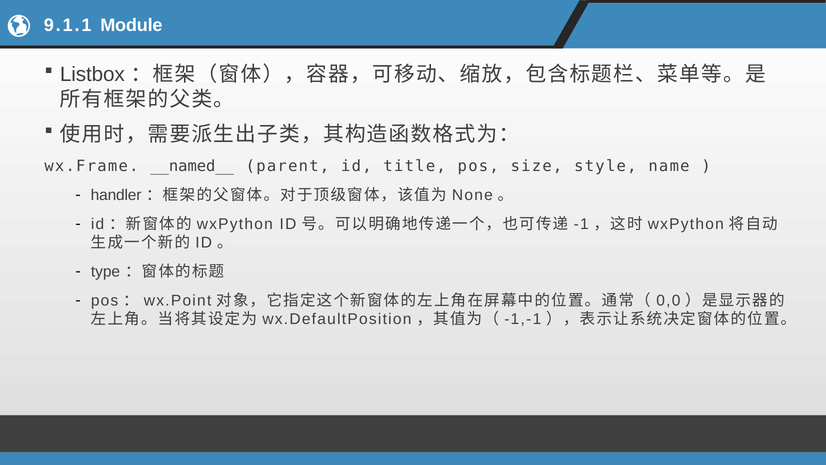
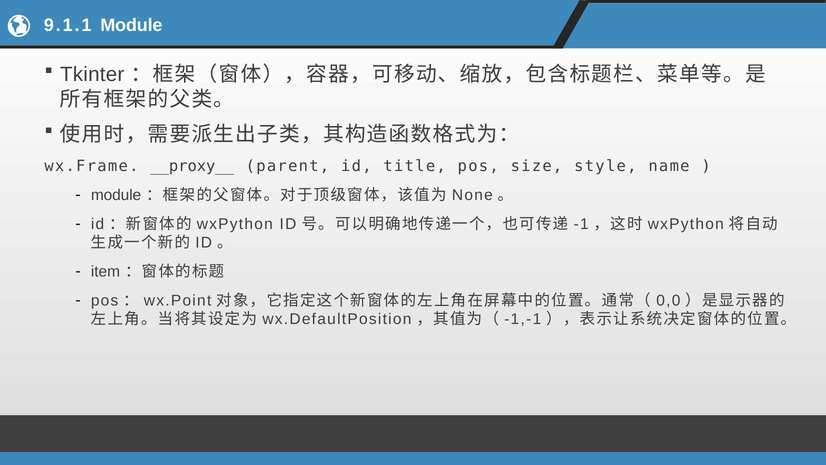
Listbox: Listbox -> Tkinter
__named__: __named__ -> __proxy__
handler at (116, 195): handler -> module
type: type -> item
